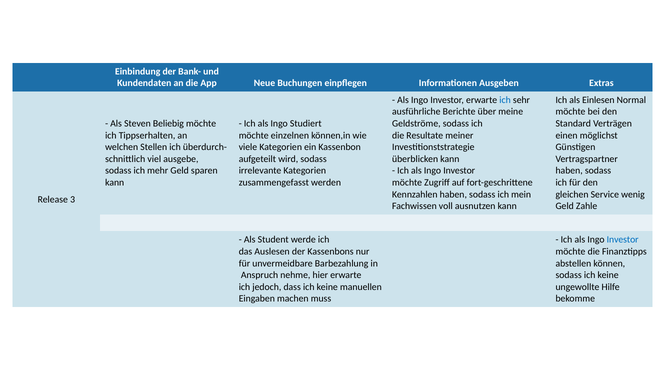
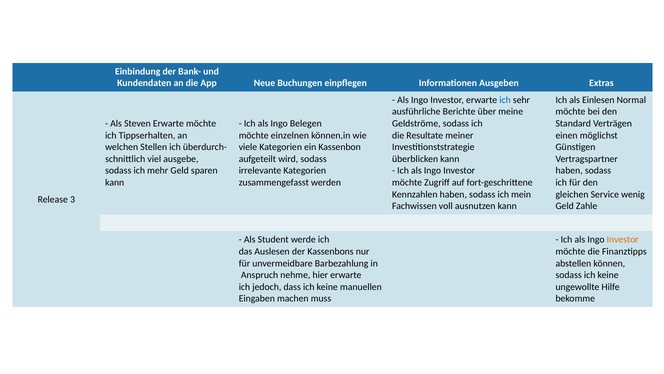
Steven Beliebig: Beliebig -> Erwarte
Studiert: Studiert -> Belegen
Investor at (623, 239) colour: blue -> orange
